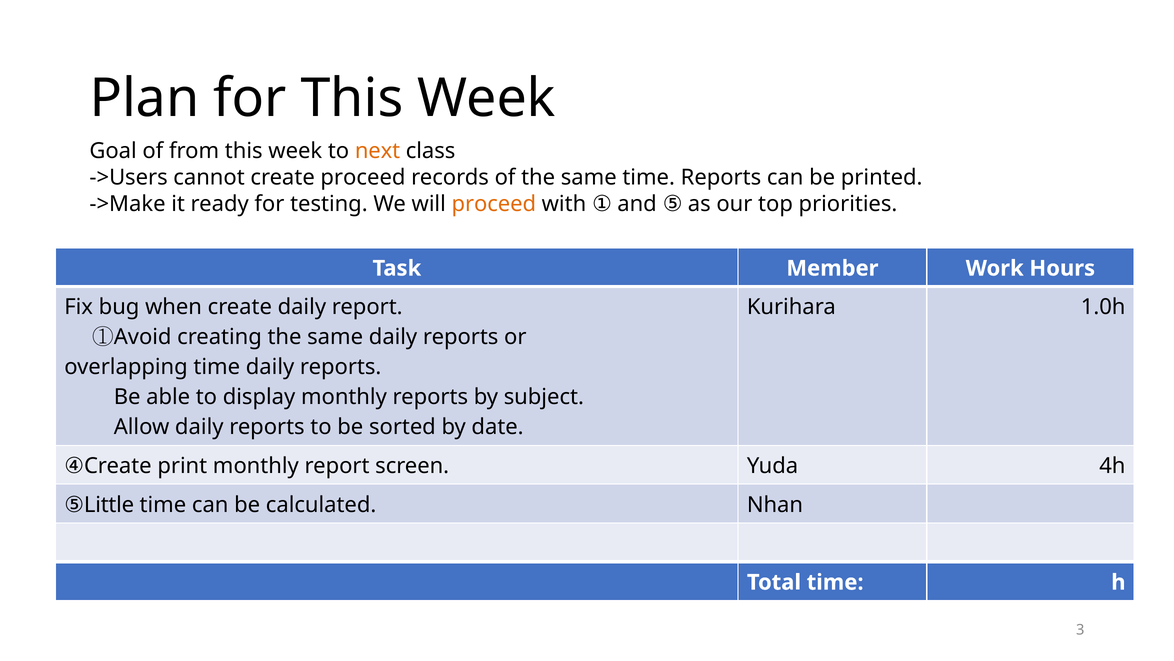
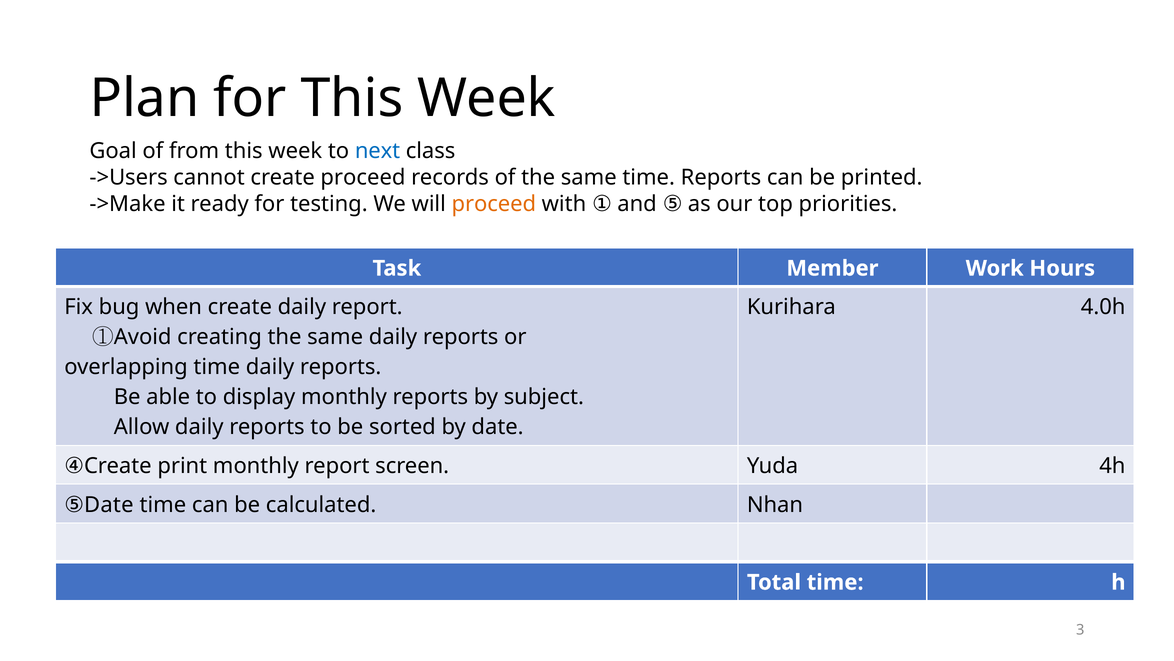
next colour: orange -> blue
1.0h: 1.0h -> 4.0h
⑤ Little: Little -> Date
